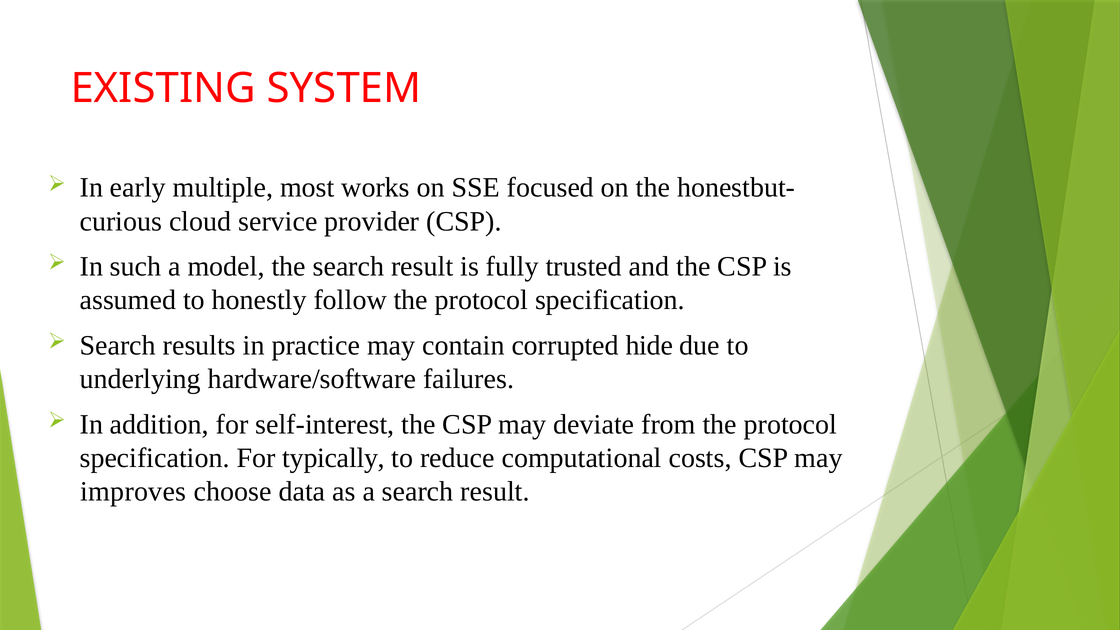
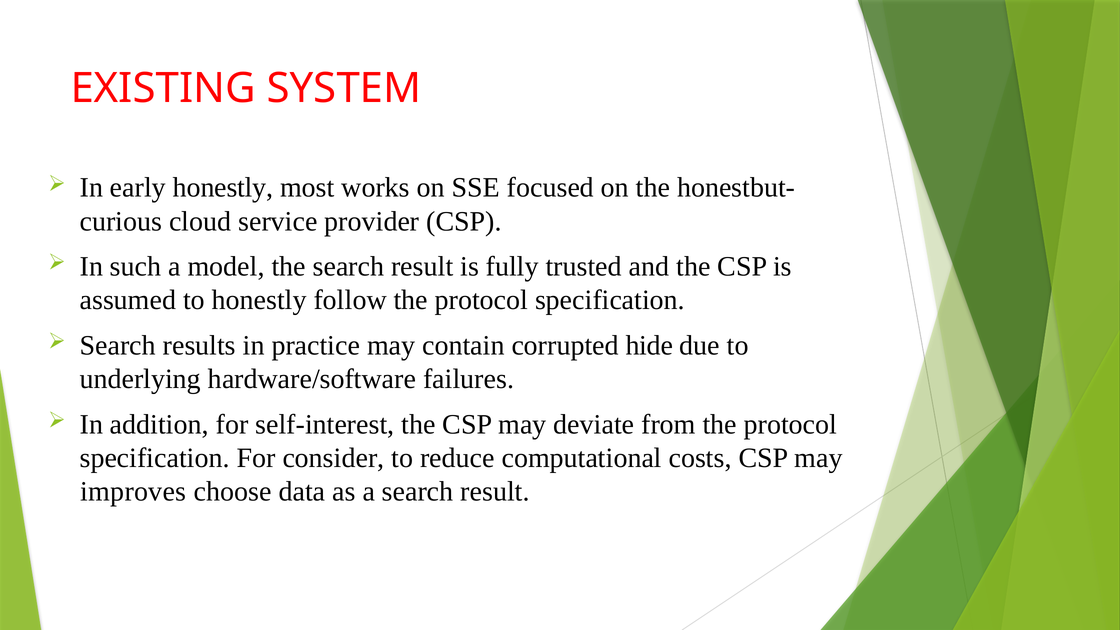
early multiple: multiple -> honestly
typically: typically -> consider
